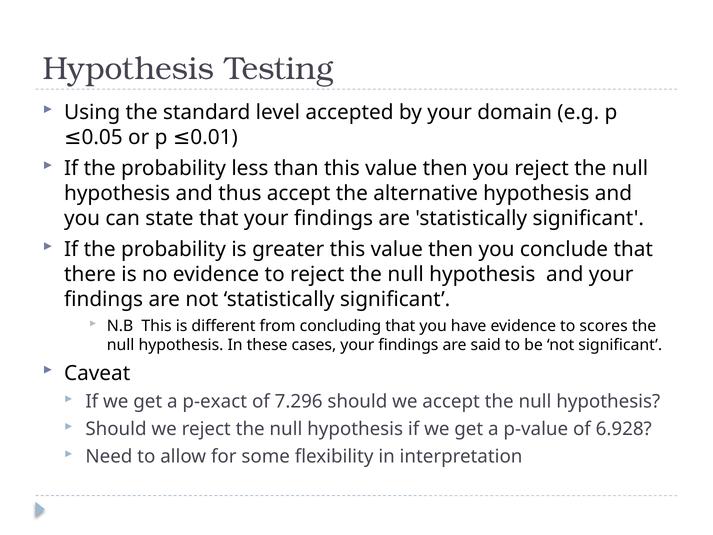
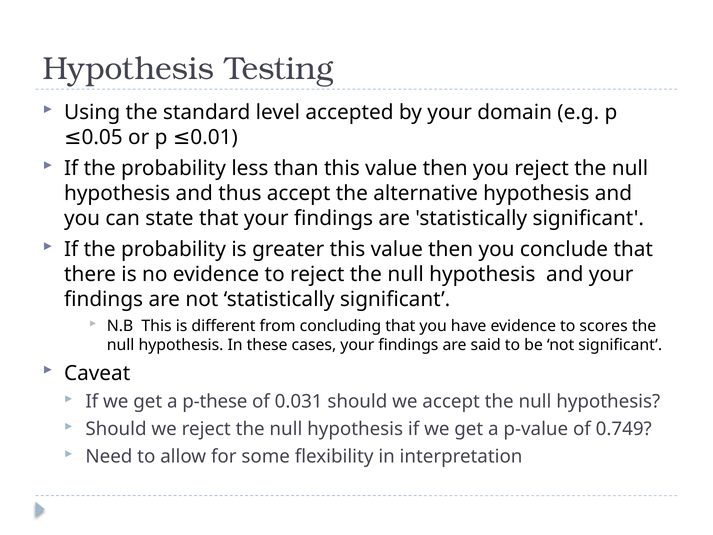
p-exact: p-exact -> p-these
7.296: 7.296 -> 0.031
6.928: 6.928 -> 0.749
